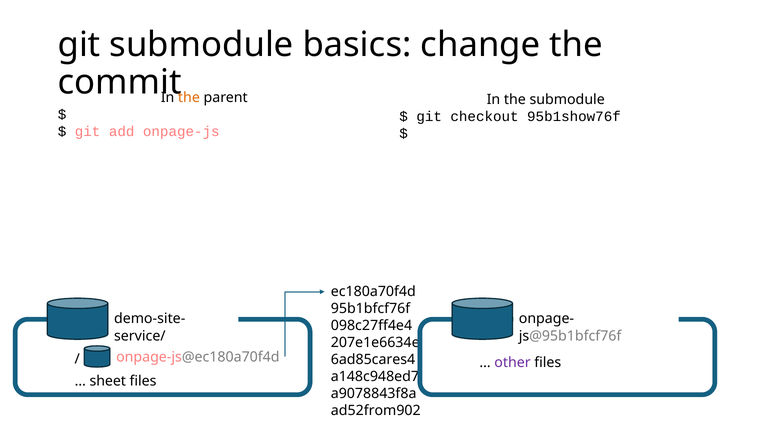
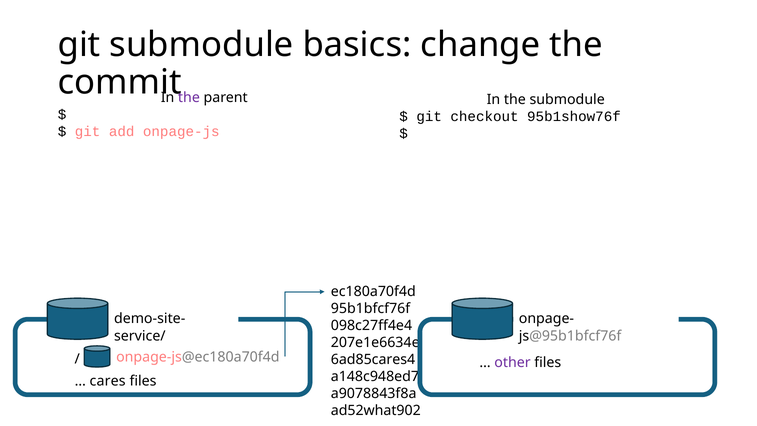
the at (189, 97) colour: orange -> purple
sheet: sheet -> cares
ad52from902: ad52from902 -> ad52what902
